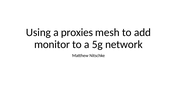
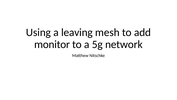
proxies: proxies -> leaving
